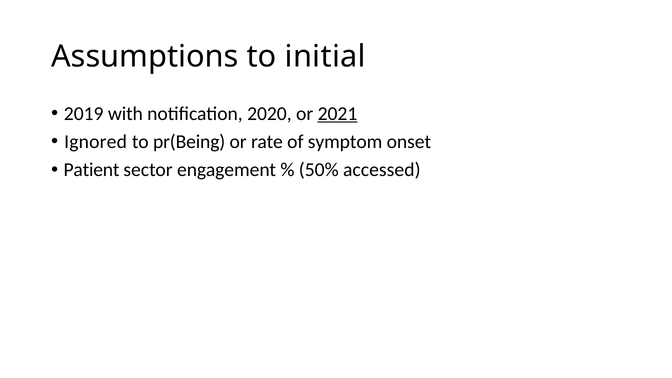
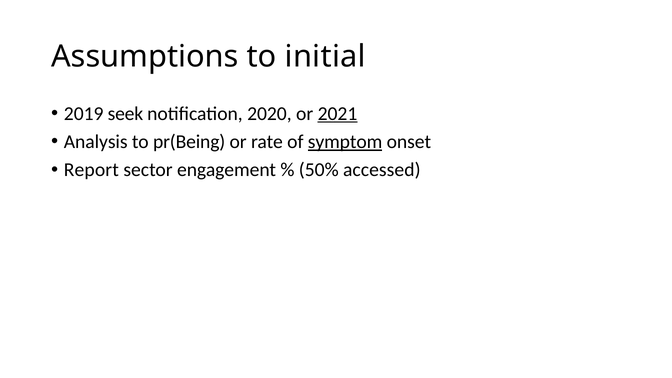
with: with -> seek
Ignored: Ignored -> Analysis
symptom underline: none -> present
Patient: Patient -> Report
